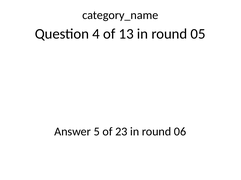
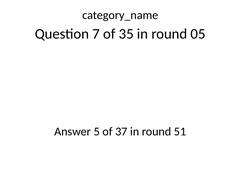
4: 4 -> 7
13: 13 -> 35
23: 23 -> 37
06: 06 -> 51
